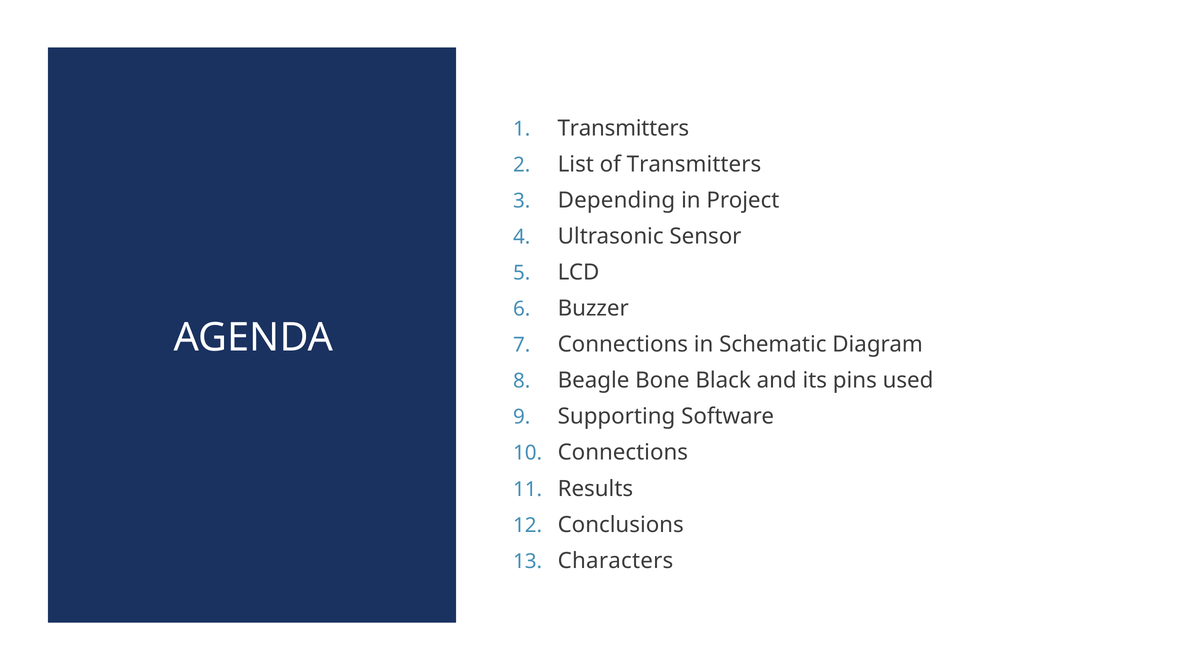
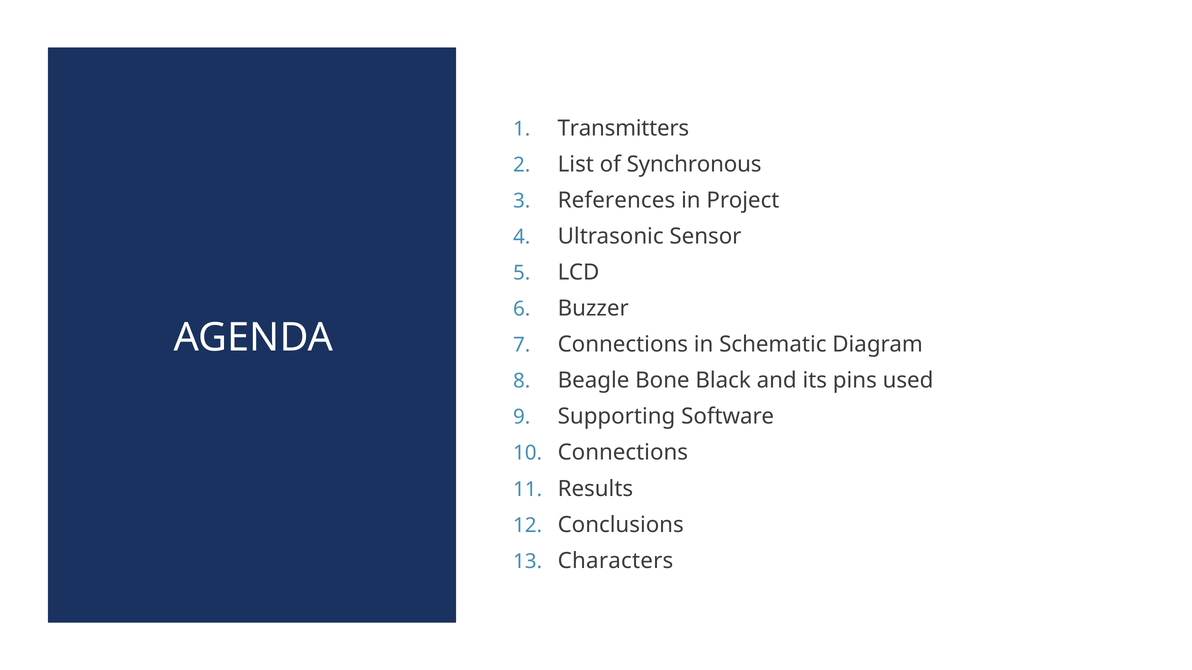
of Transmitters: Transmitters -> Synchronous
Depending: Depending -> References
